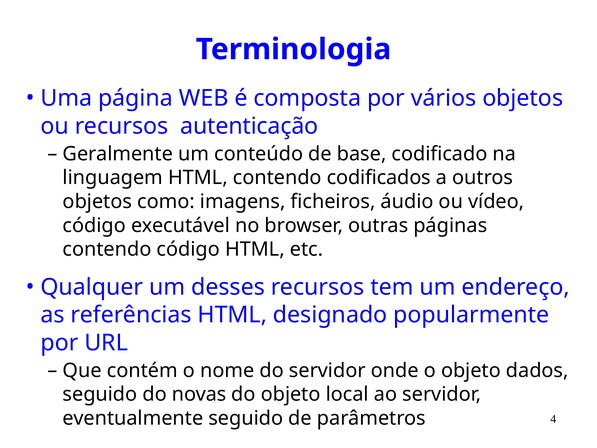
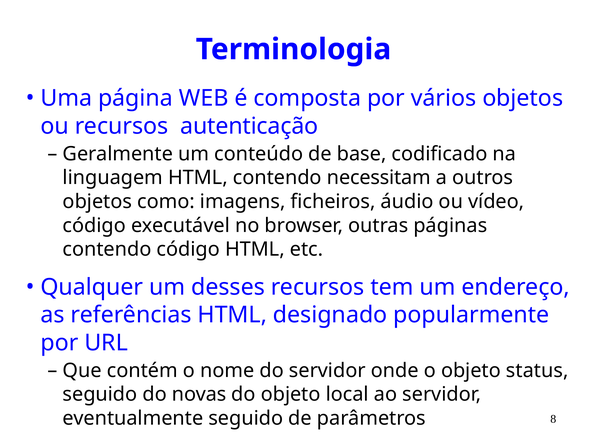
codificados: codificados -> necessitam
dados: dados -> status
4: 4 -> 8
